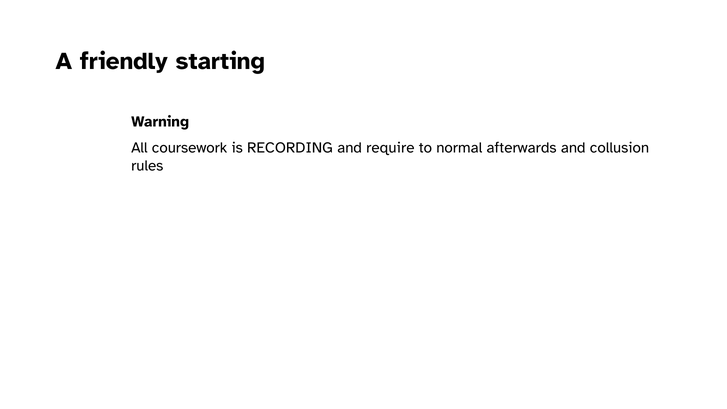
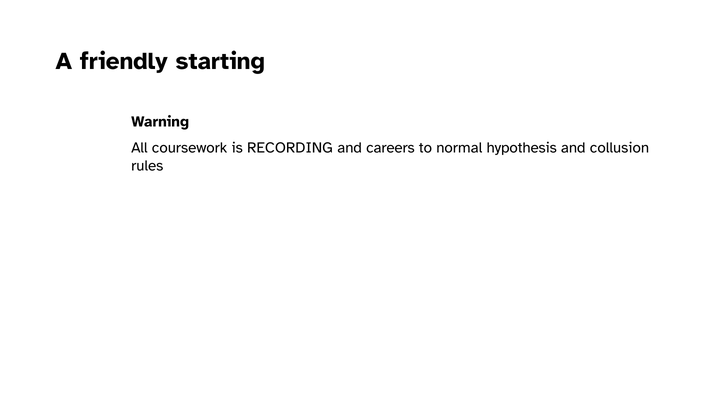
require: require -> careers
afterwards: afterwards -> hypothesis
